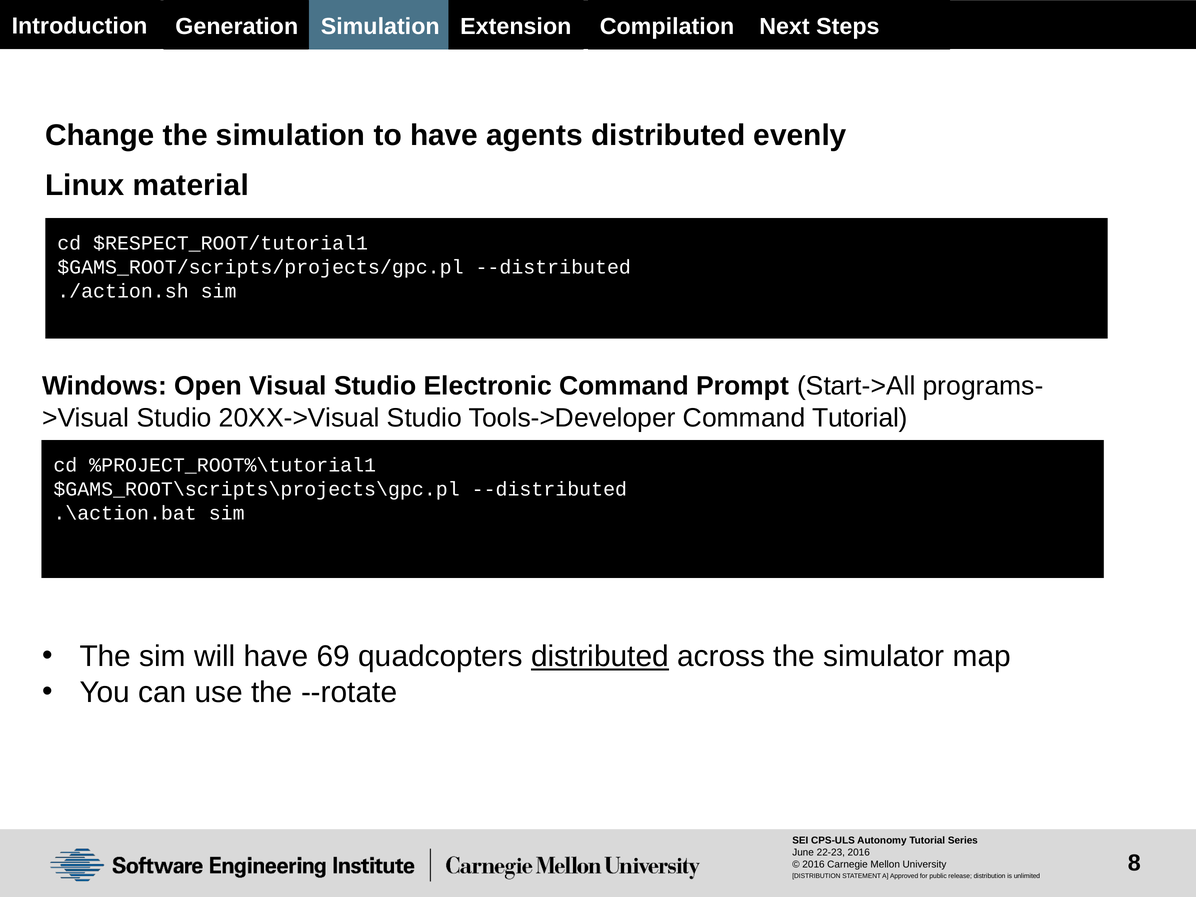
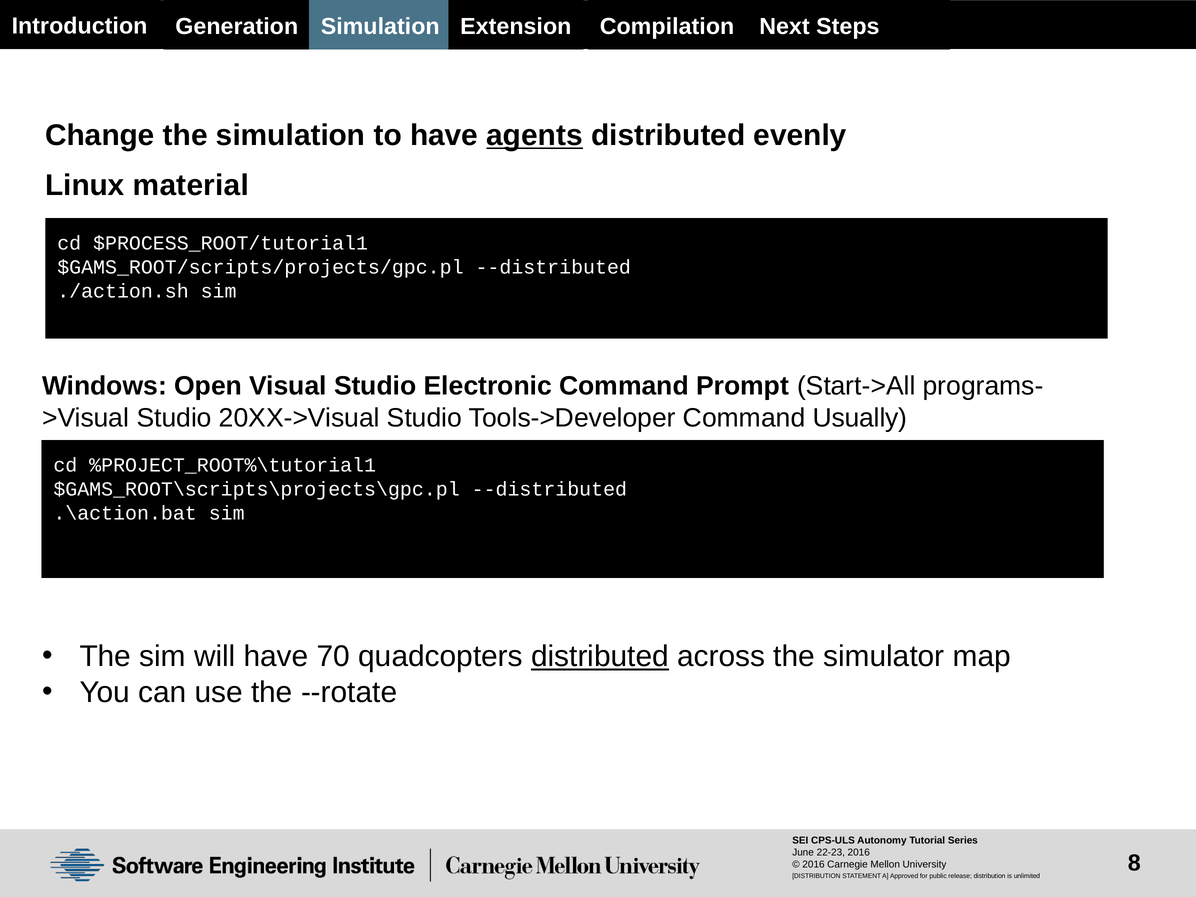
agents underline: none -> present
$RESPECT_ROOT/tutorial1: $RESPECT_ROOT/tutorial1 -> $PROCESS_ROOT/tutorial1
Command Tutorial: Tutorial -> Usually
69: 69 -> 70
